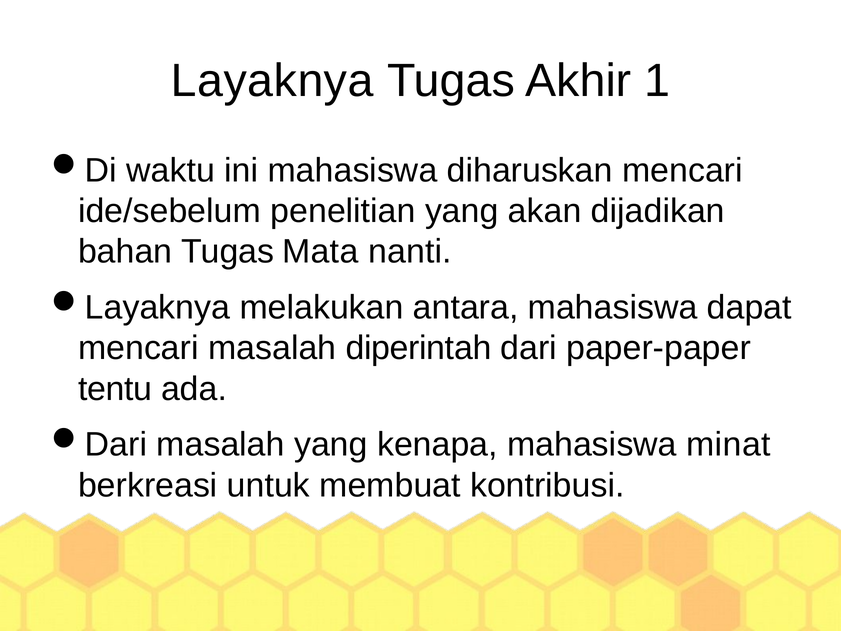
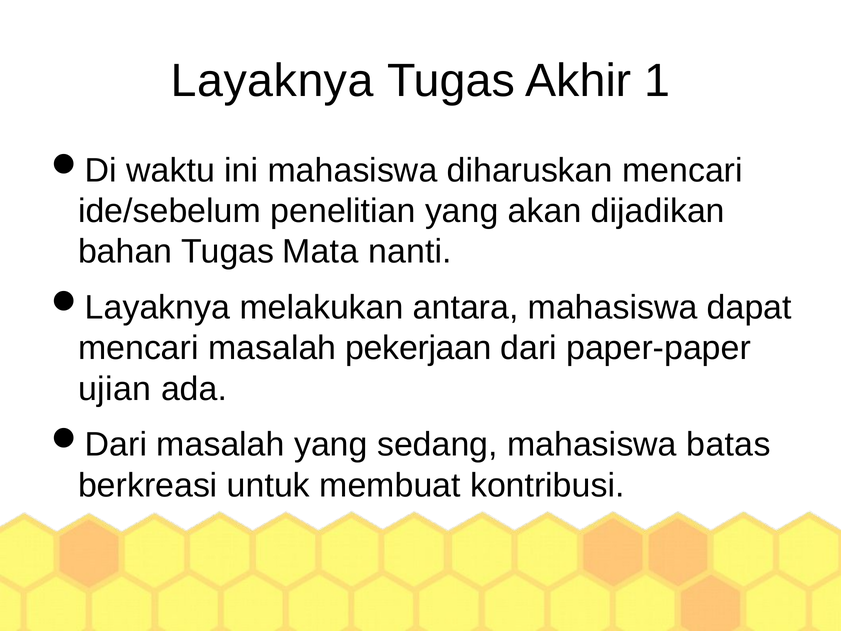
diperintah: diperintah -> pekerjaan
tentu: tentu -> ujian
kenapa: kenapa -> sedang
minat: minat -> batas
